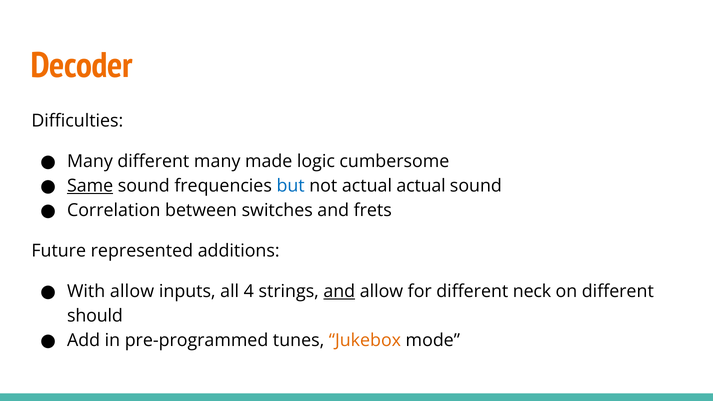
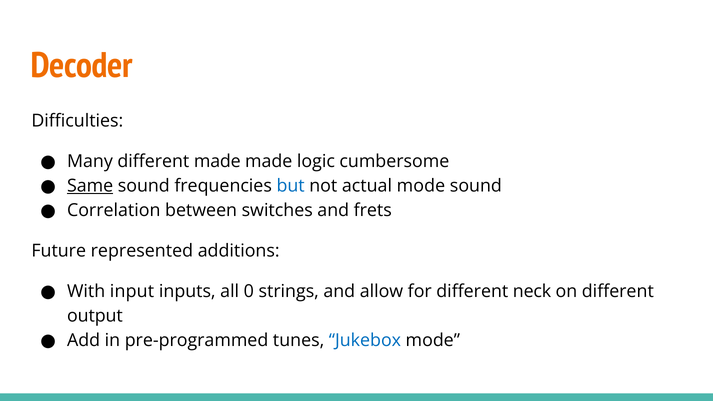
different many: many -> made
actual actual: actual -> mode
With allow: allow -> input
4: 4 -> 0
and at (339, 291) underline: present -> none
should: should -> output
Jukebox colour: orange -> blue
